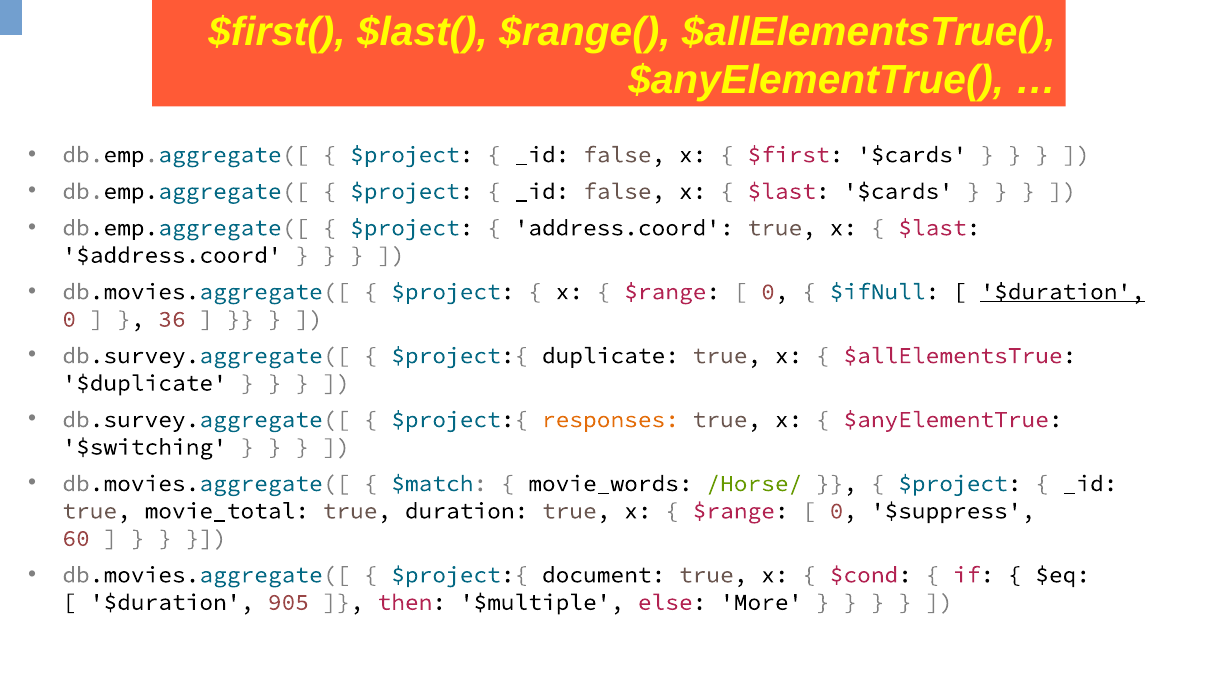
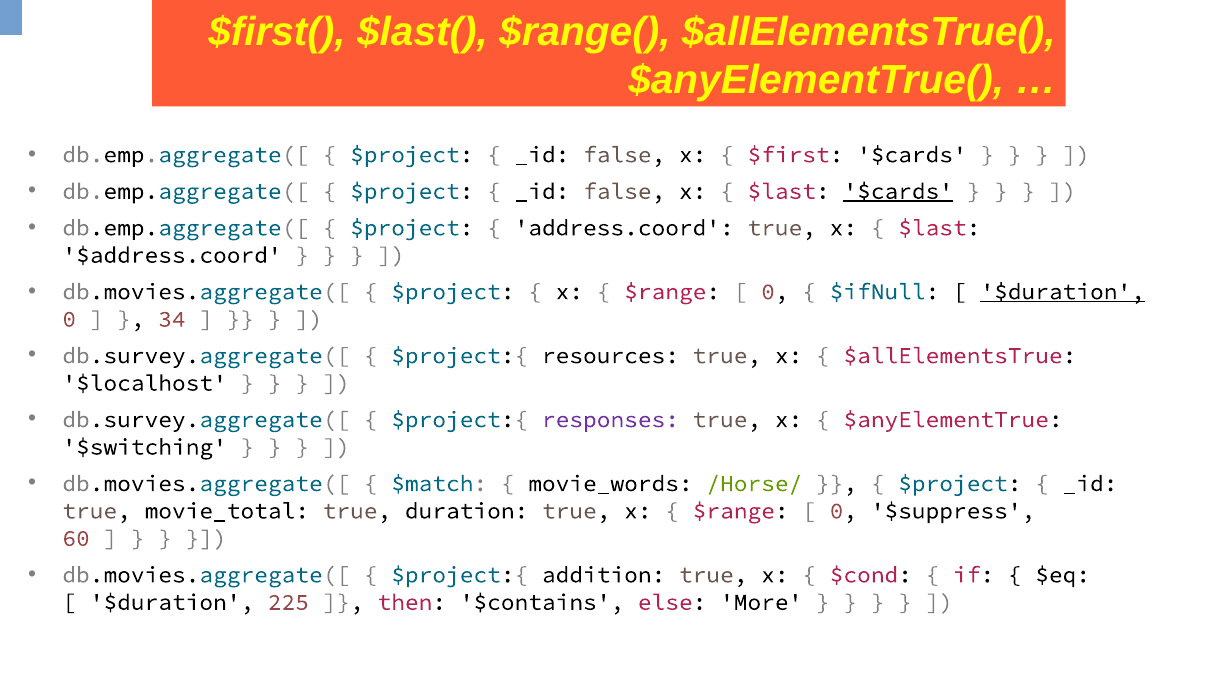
$cards at (898, 191) underline: none -> present
36: 36 -> 34
duplicate: duplicate -> resources
$duplicate: $duplicate -> $localhost
responses colour: orange -> purple
document: document -> addition
905: 905 -> 225
$multiple: $multiple -> $contains
